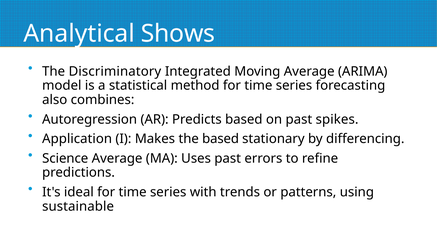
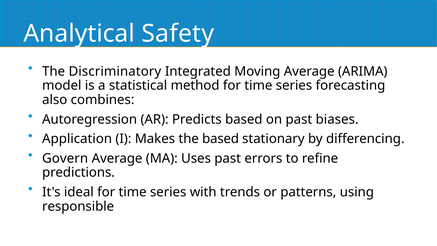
Shows: Shows -> Safety
spikes: spikes -> biases
Science: Science -> Govern
sustainable: sustainable -> responsible
